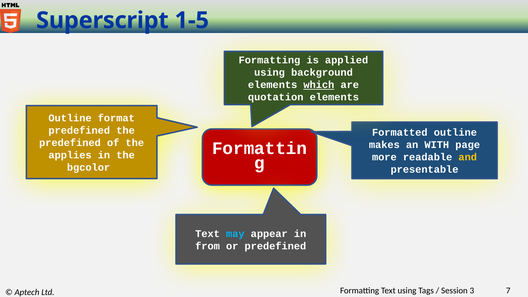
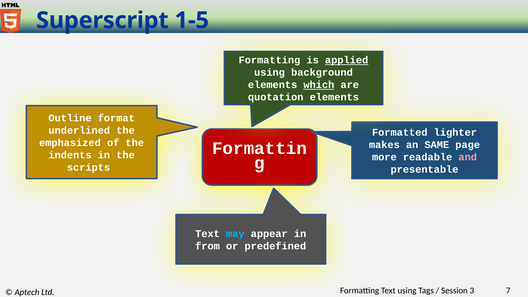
applied underline: none -> present
predefined at (79, 130): predefined -> underlined
outline at (455, 133): outline -> lighter
predefined at (70, 143): predefined -> emphasized
WITH: WITH -> SAME
applies: applies -> indents
and colour: yellow -> pink
bgcolor: bgcolor -> scripts
